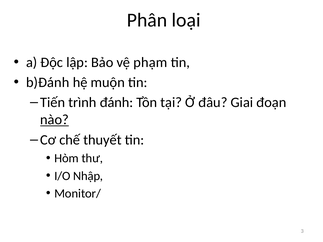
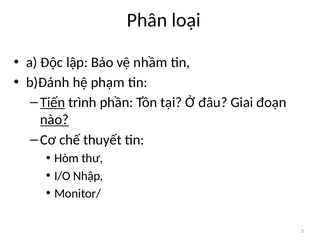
phạm: phạm -> nhầm
muộn: muộn -> phạm
Tiến underline: none -> present
đánh: đánh -> phần
